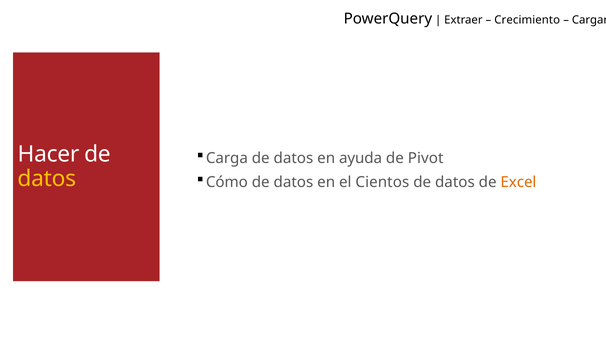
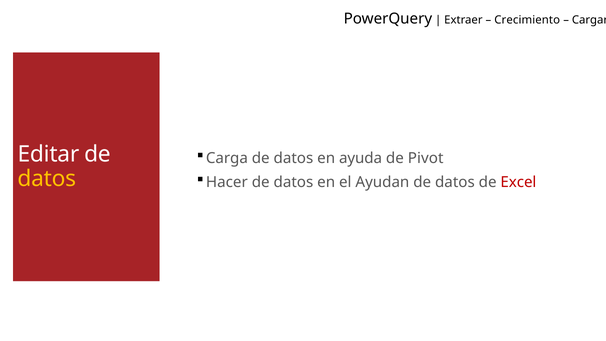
Hacer: Hacer -> Editar
Cómo: Cómo -> Hacer
Cientos: Cientos -> Ayudan
Excel colour: orange -> red
